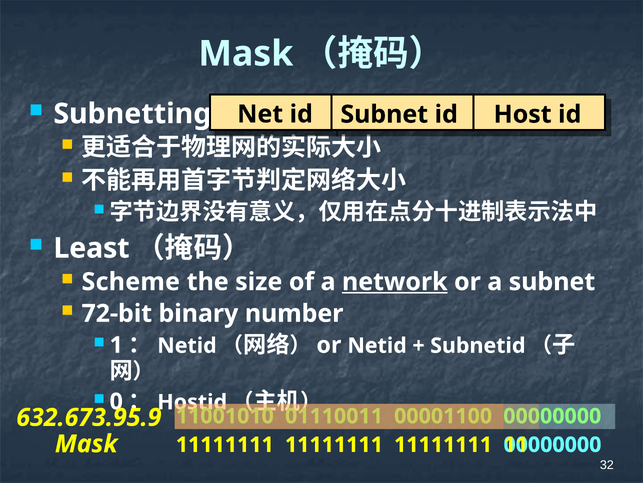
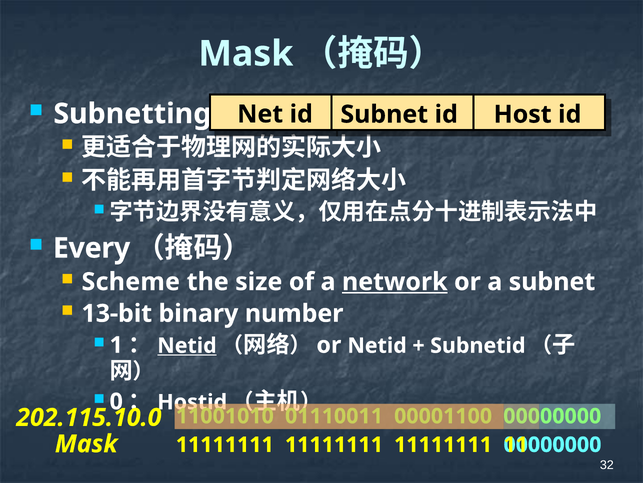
Least: Least -> Every
72-bit: 72-bit -> 13-bit
Netid at (187, 345) underline: none -> present
632.673.95.9: 632.673.95.9 -> 202.115.10.0
